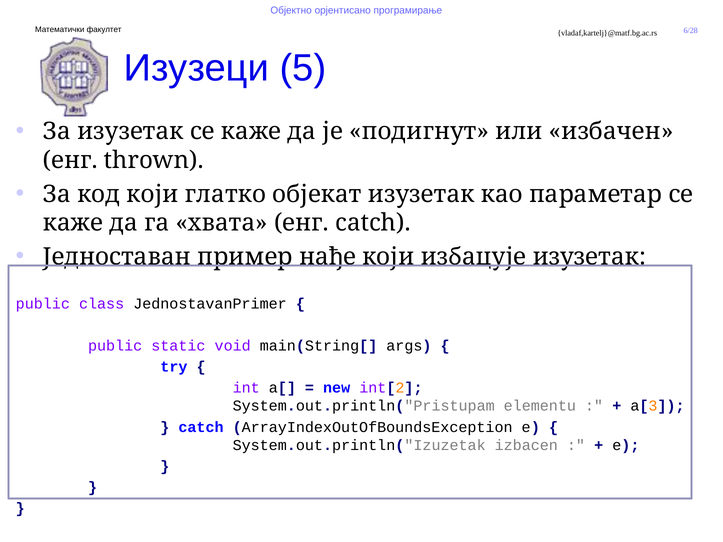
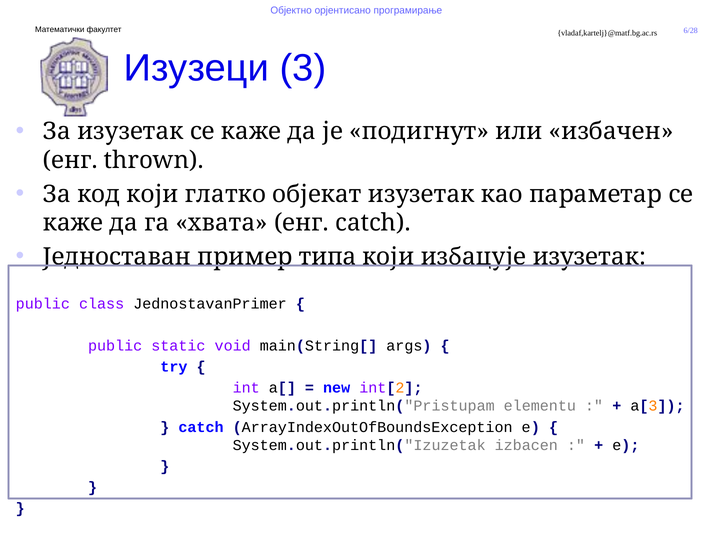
5: 5 -> 3
нађе: нађе -> типа
